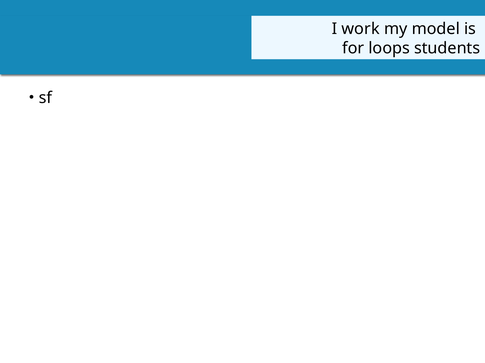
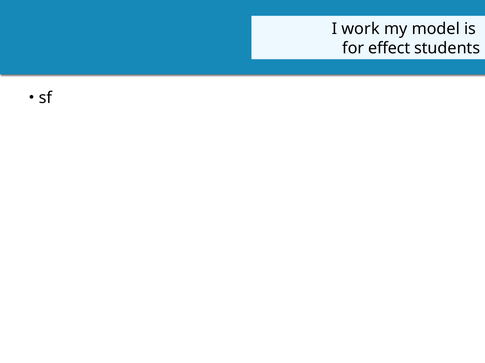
loops: loops -> effect
